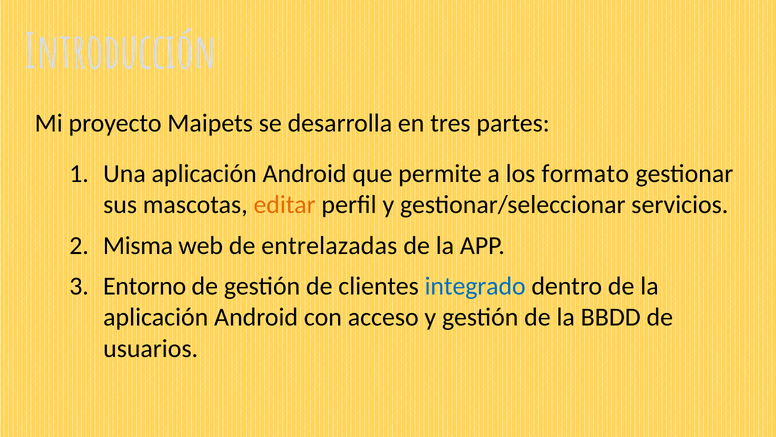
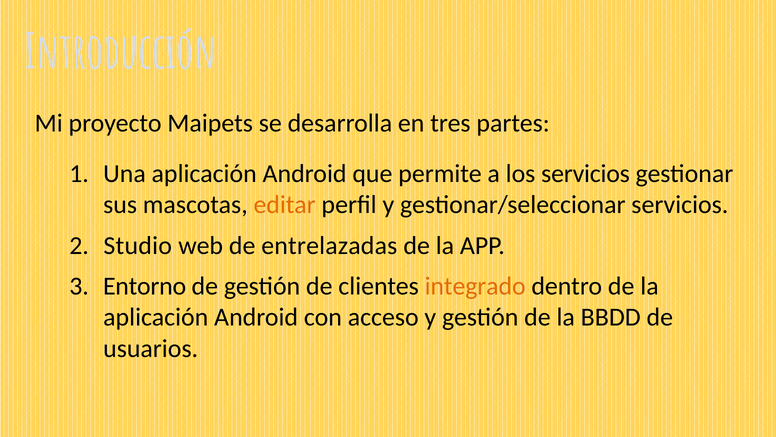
los formato: formato -> servicios
Misma: Misma -> Studio
integrado colour: blue -> orange
